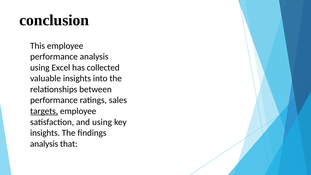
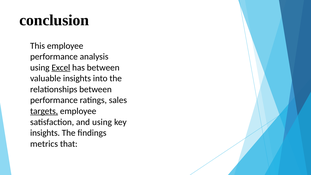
Excel underline: none -> present
has collected: collected -> between
analysis at (44, 144): analysis -> metrics
